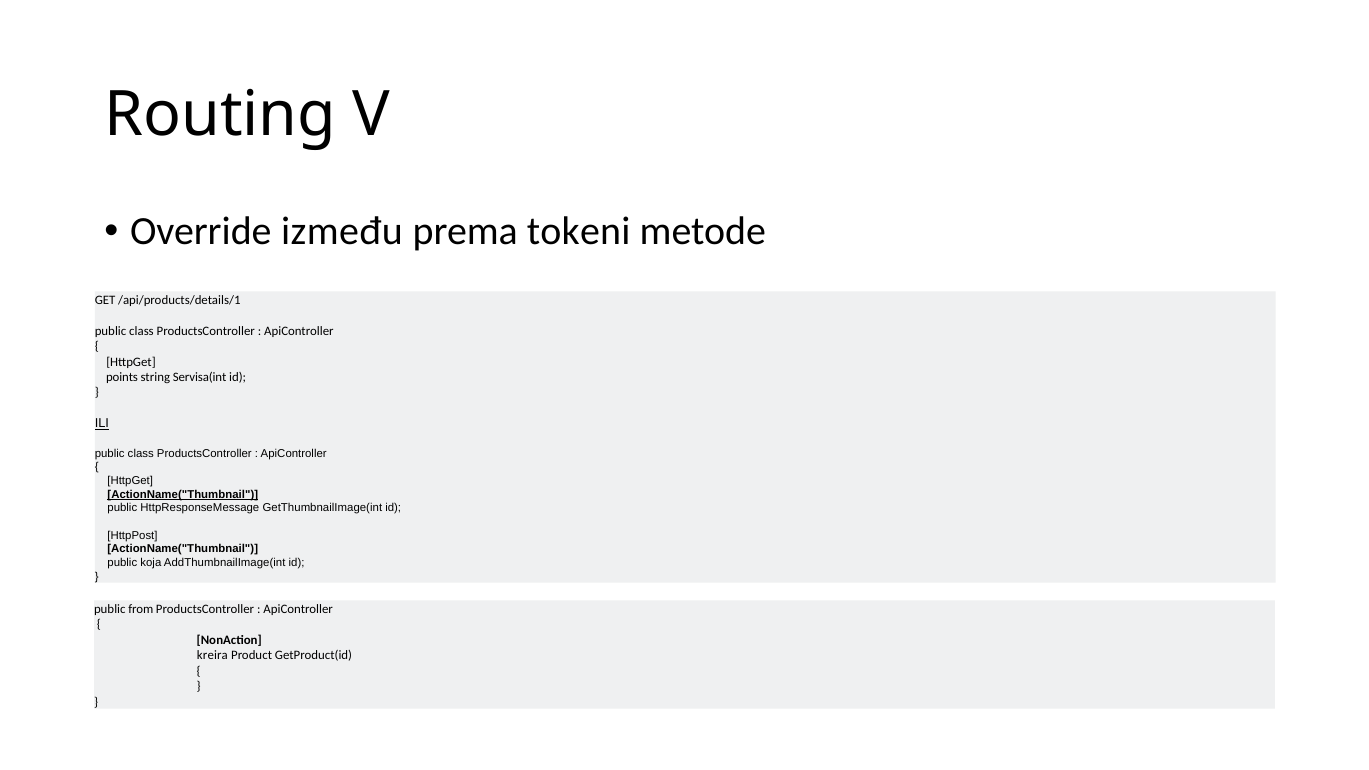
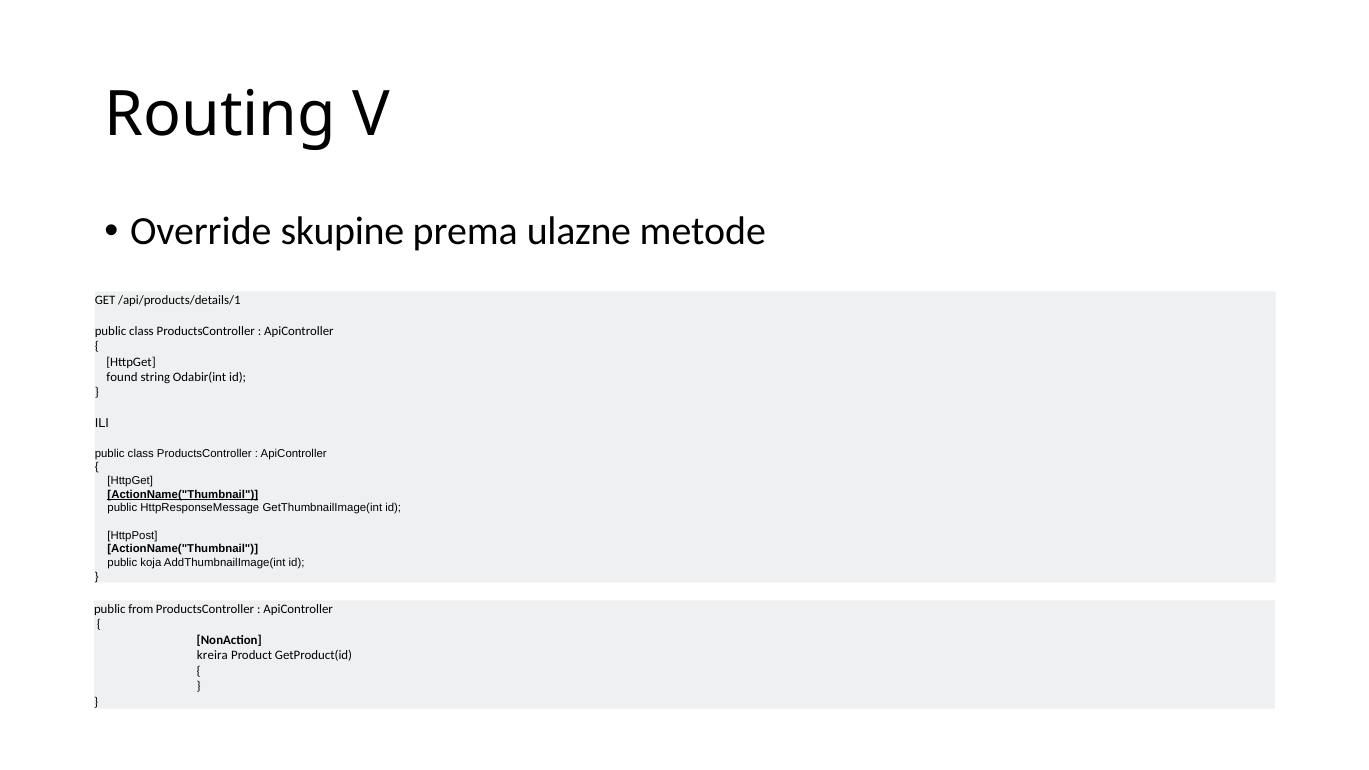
između: između -> skupine
tokeni: tokeni -> ulazne
points: points -> found
Servisa(int: Servisa(int -> Odabir(int
ILI underline: present -> none
